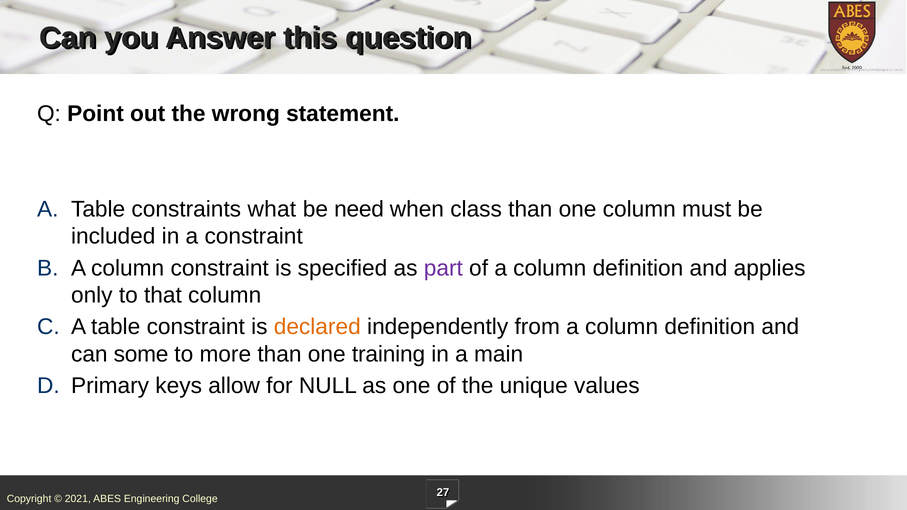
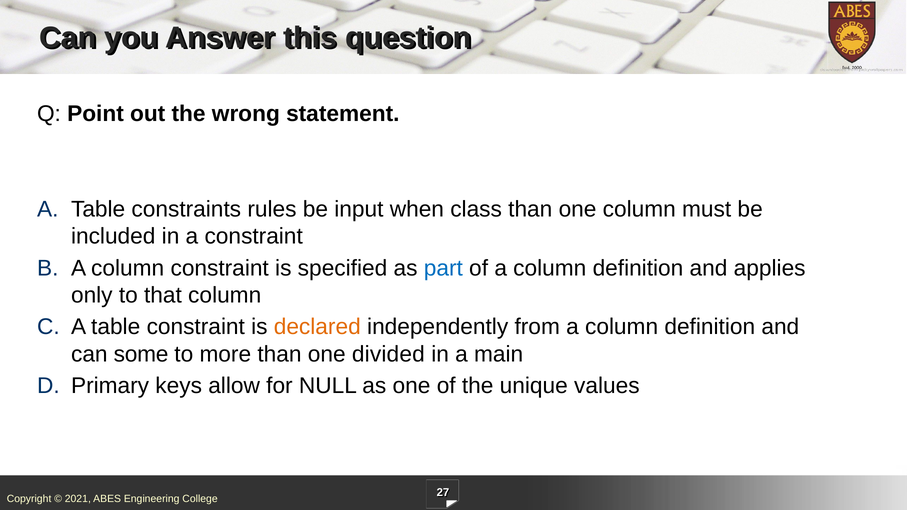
what: what -> rules
need: need -> input
part colour: purple -> blue
training: training -> divided
